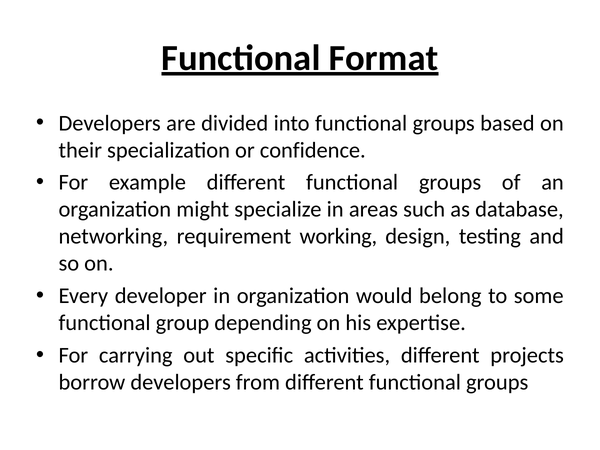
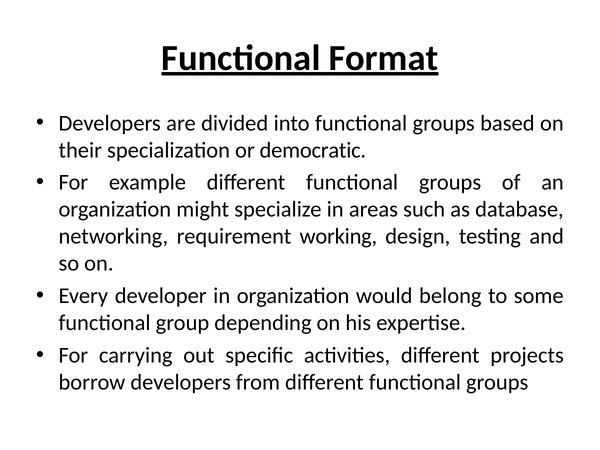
confidence: confidence -> democratic
